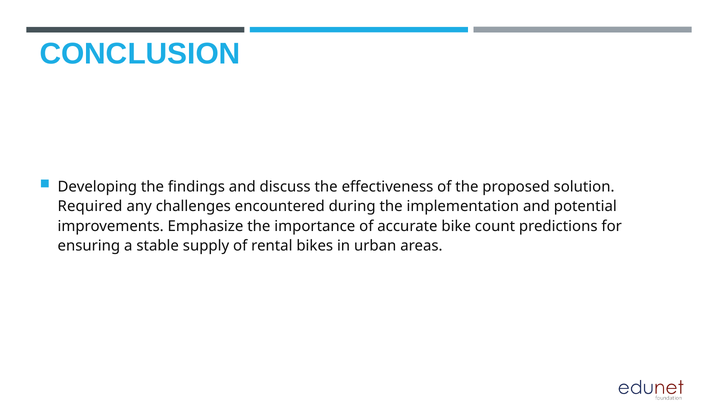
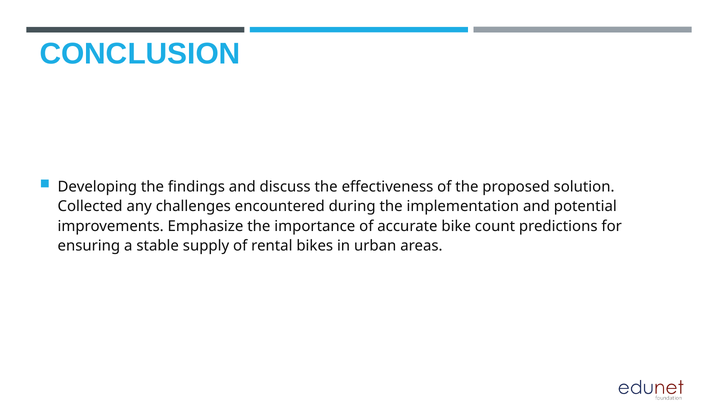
Required: Required -> Collected
